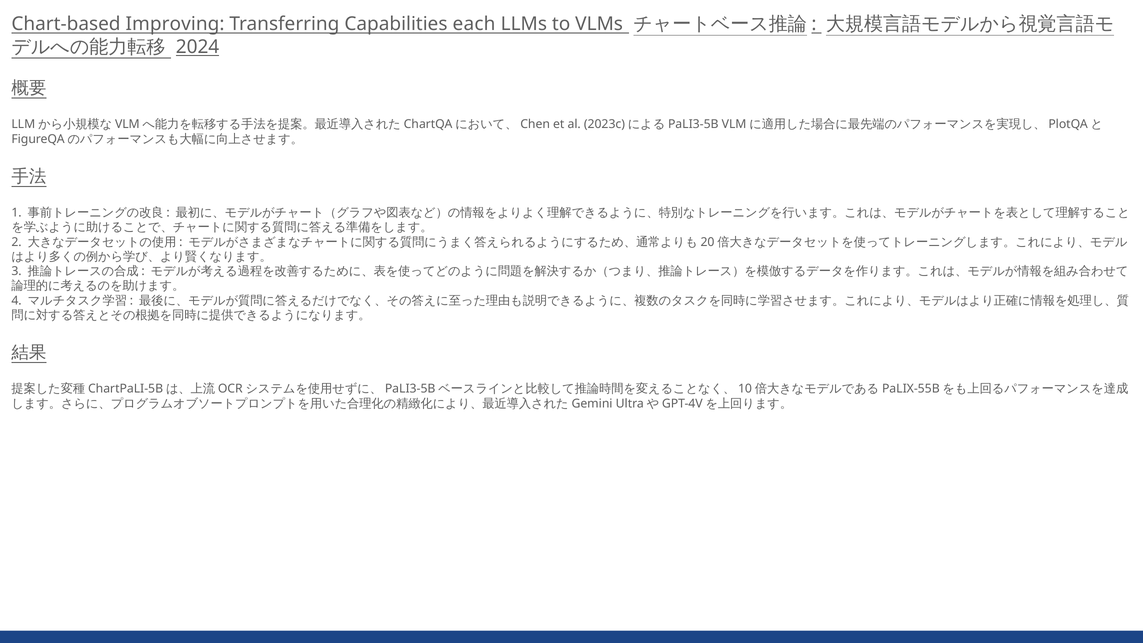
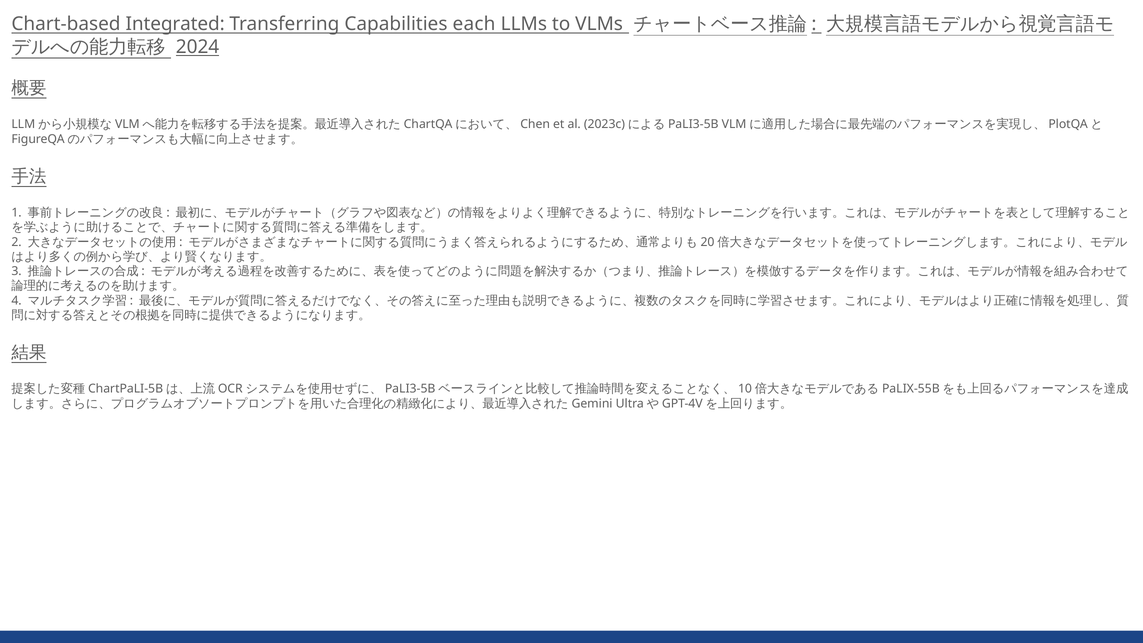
Improving: Improving -> Integrated
